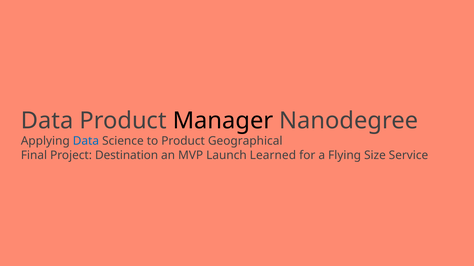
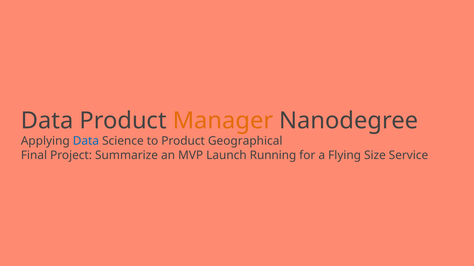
Manager colour: black -> orange
Destination: Destination -> Summarize
Learned: Learned -> Running
